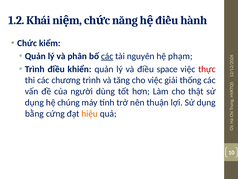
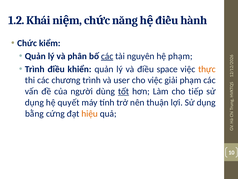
thực colour: red -> orange
tăng: tăng -> user
giải thống: thống -> phạm
tốt underline: none -> present
thật: thật -> tiếp
chúng: chúng -> quyết
